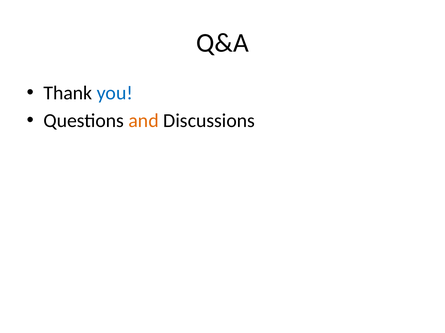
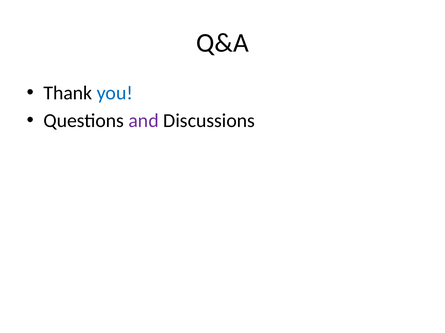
and colour: orange -> purple
